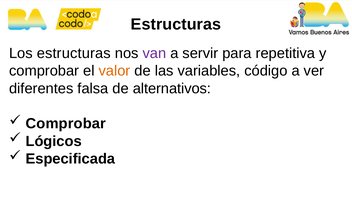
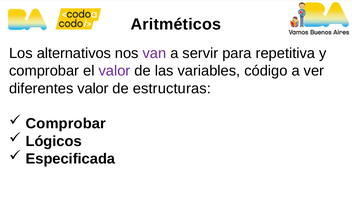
Estructuras at (176, 24): Estructuras -> Aritméticos
Los estructuras: estructuras -> alternativos
valor at (114, 71) colour: orange -> purple
diferentes falsa: falsa -> valor
alternativos: alternativos -> estructuras
